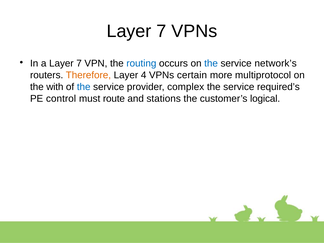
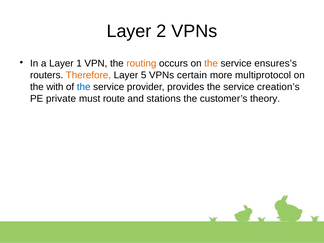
7 at (161, 31): 7 -> 2
a Layer 7: 7 -> 1
routing colour: blue -> orange
the at (211, 63) colour: blue -> orange
network’s: network’s -> ensures’s
4: 4 -> 5
complex: complex -> provides
required’s: required’s -> creation’s
control: control -> private
logical: logical -> theory
